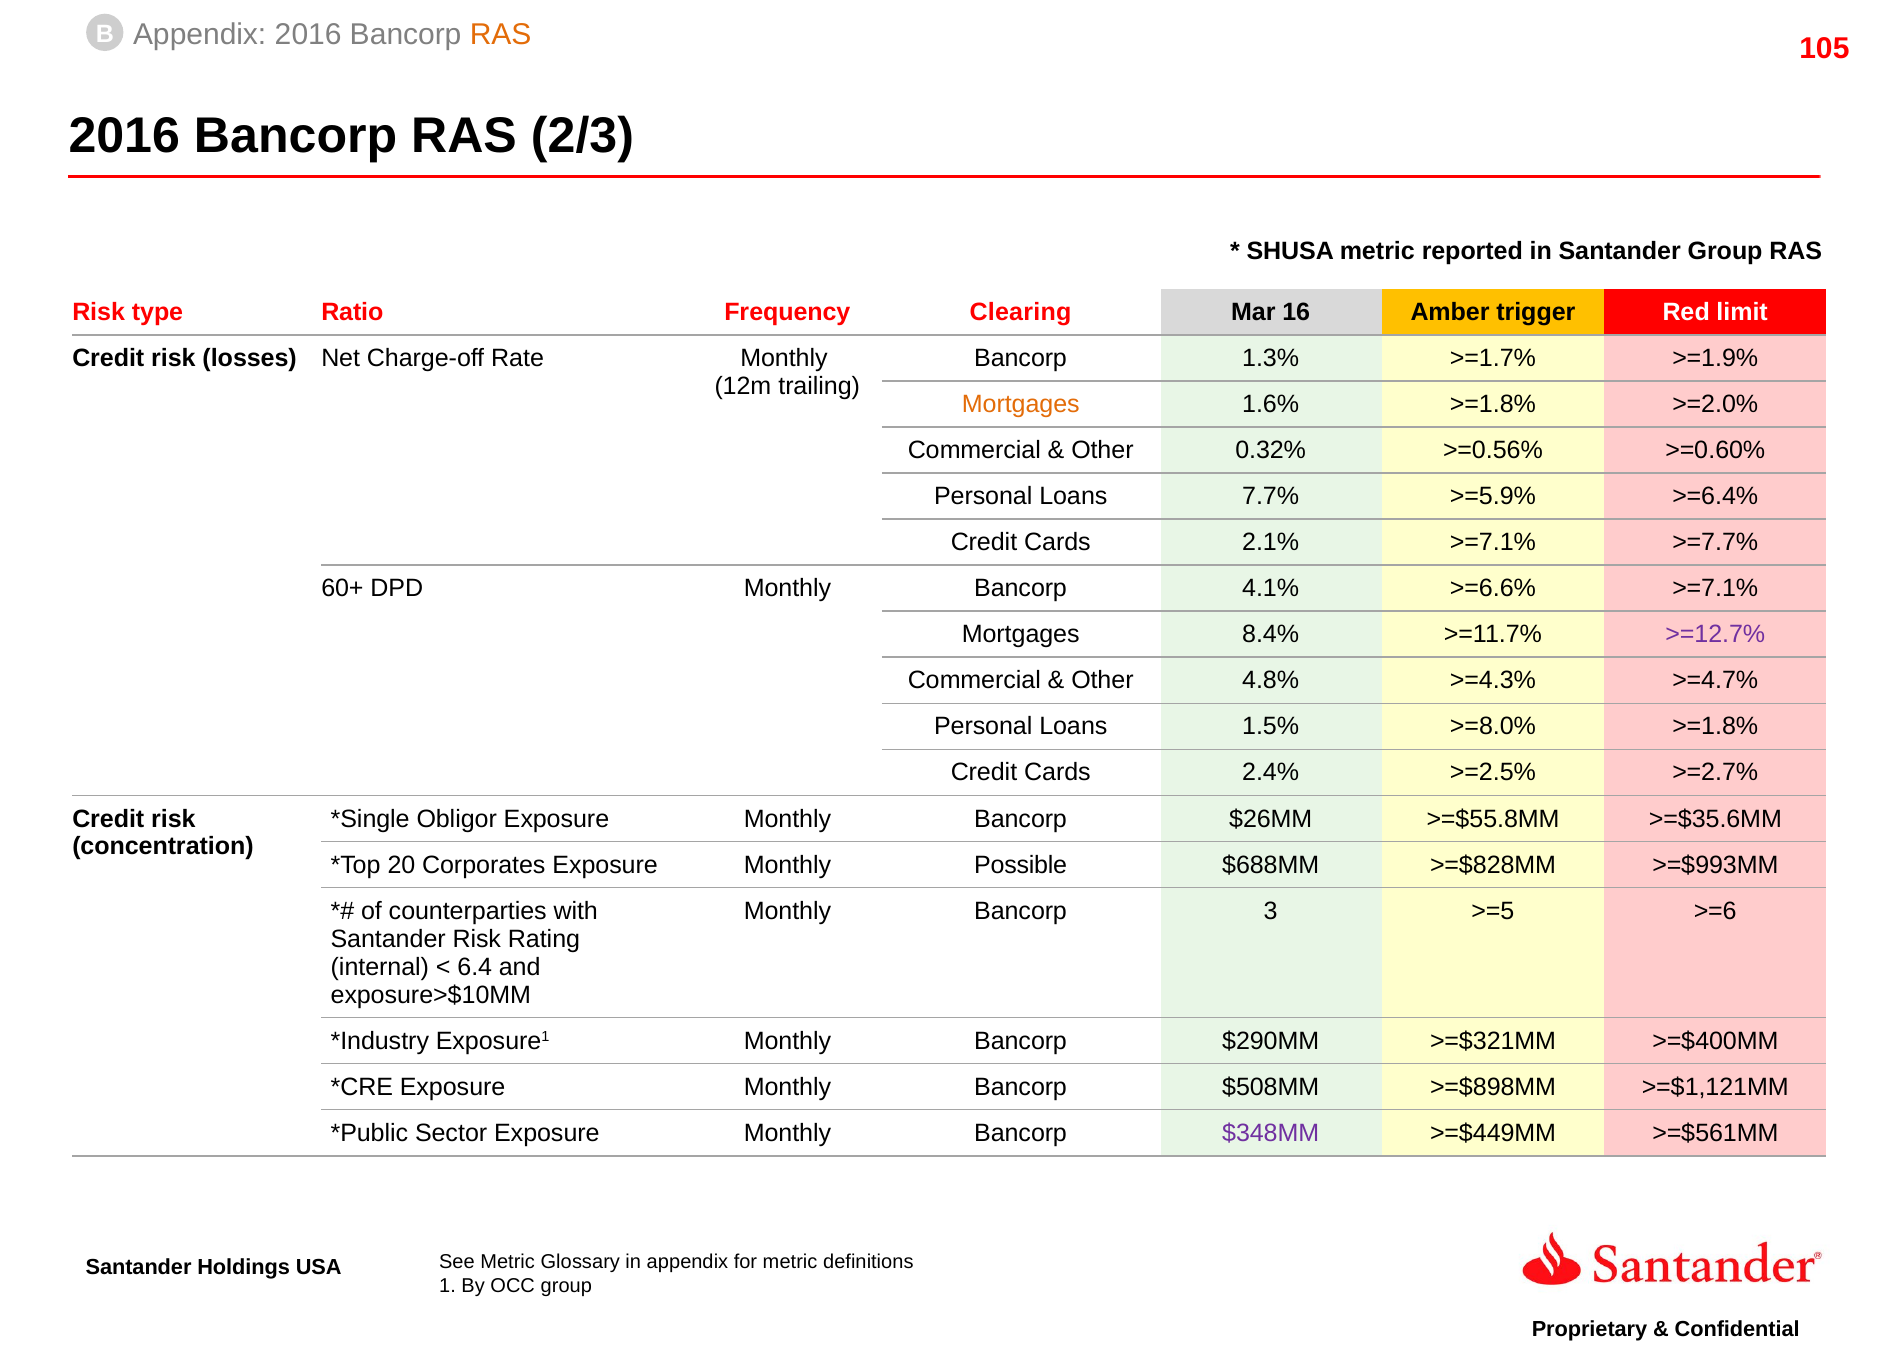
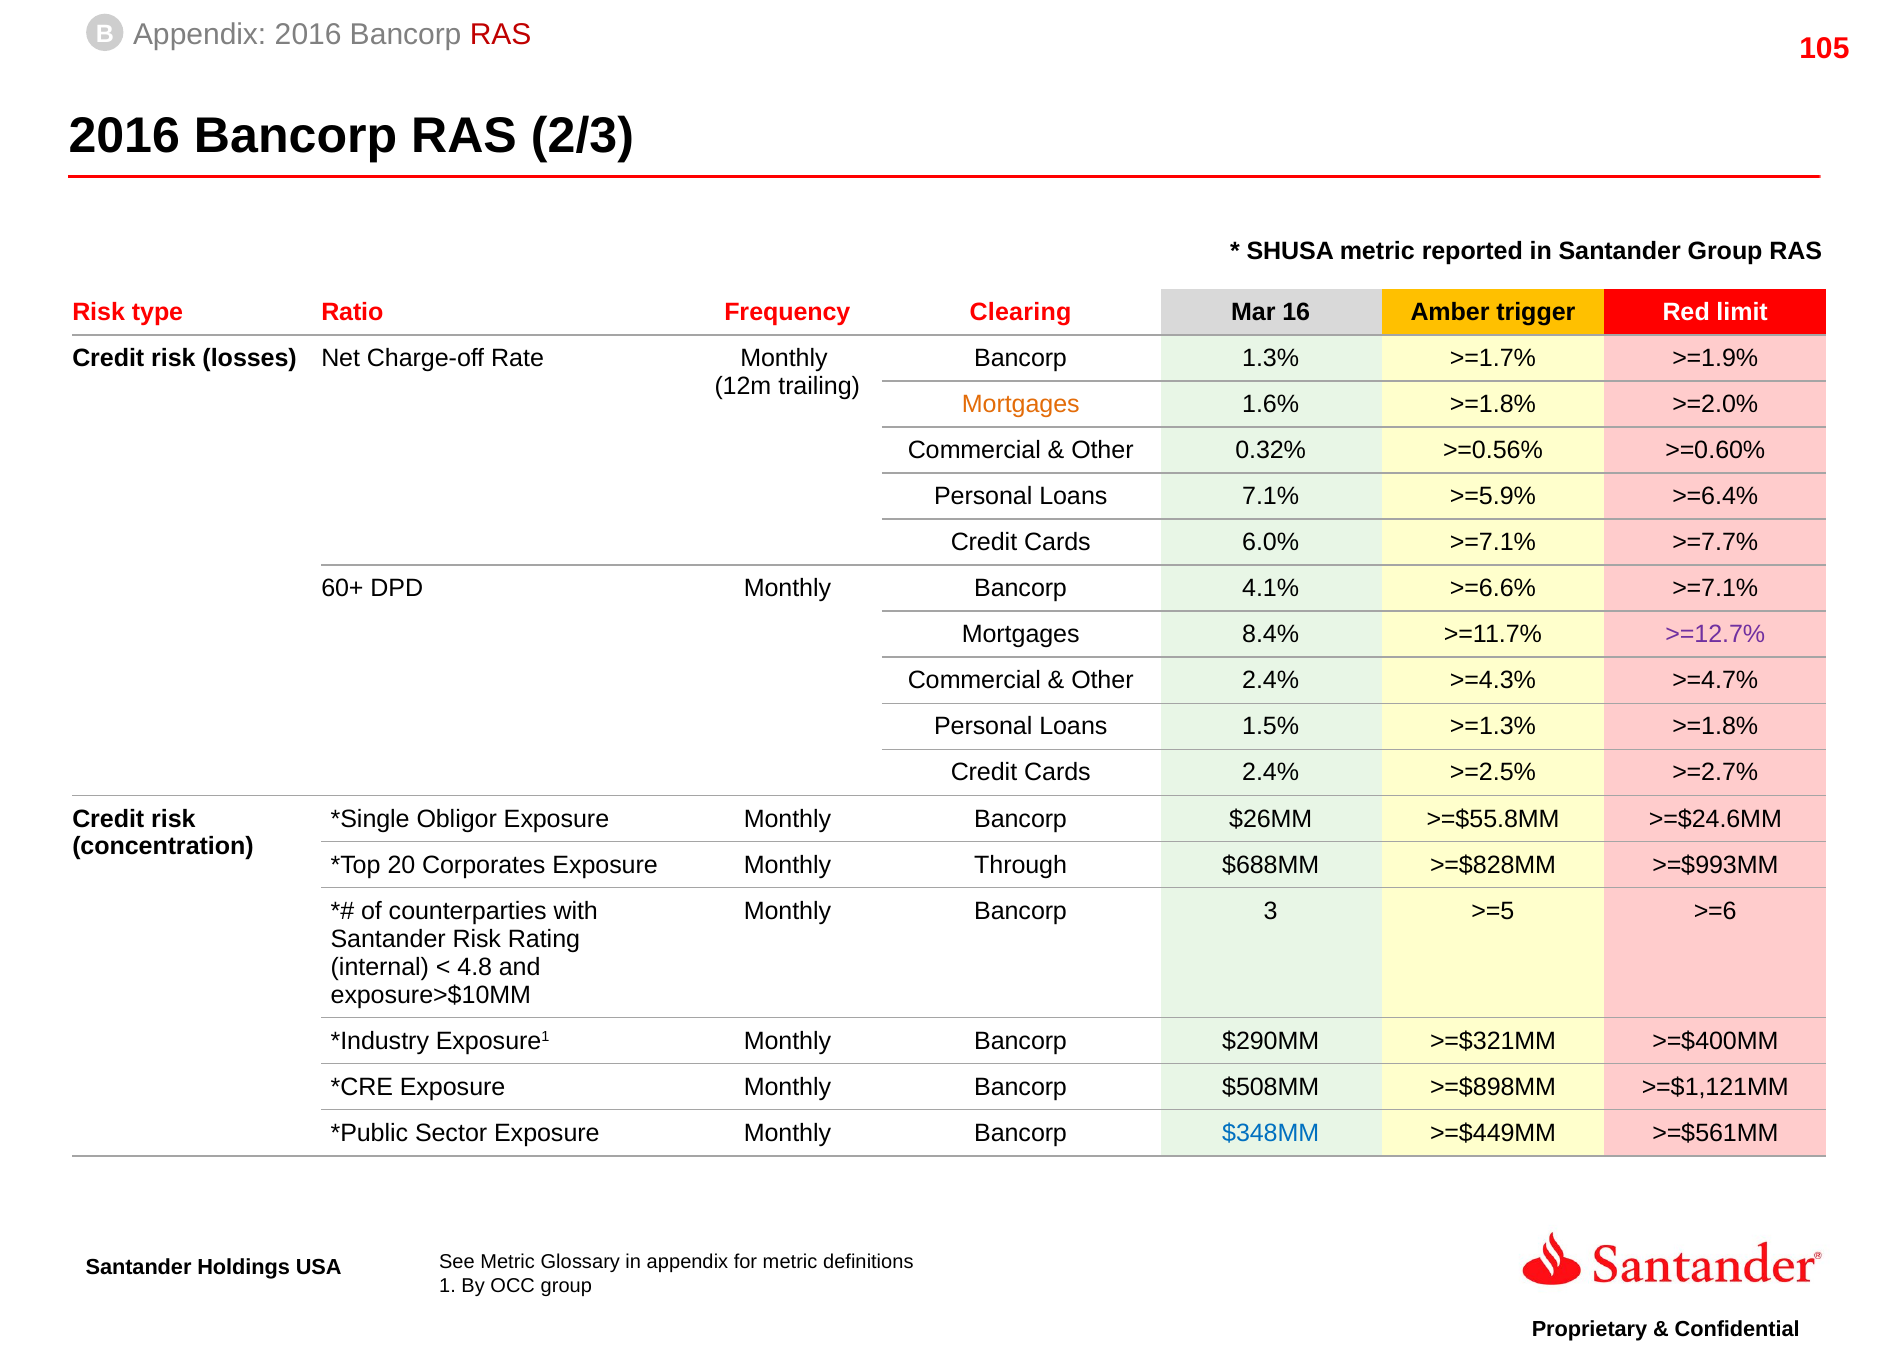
RAS at (501, 34) colour: orange -> red
7.7%: 7.7% -> 7.1%
2.1%: 2.1% -> 6.0%
Other 4.8%: 4.8% -> 2.4%
>=8.0%: >=8.0% -> >=1.3%
>=$35.6MM: >=$35.6MM -> >=$24.6MM
Possible: Possible -> Through
6.4: 6.4 -> 4.8
$348MM colour: purple -> blue
